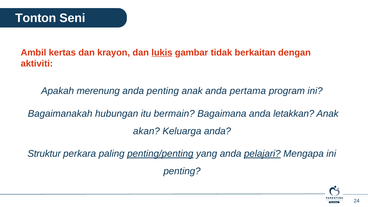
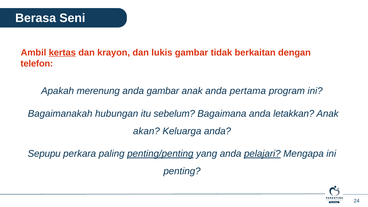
Tonton: Tonton -> Berasa
kertas underline: none -> present
lukis underline: present -> none
aktiviti: aktiviti -> telefon
anda penting: penting -> gambar
bermain: bermain -> sebelum
Struktur: Struktur -> Sepupu
